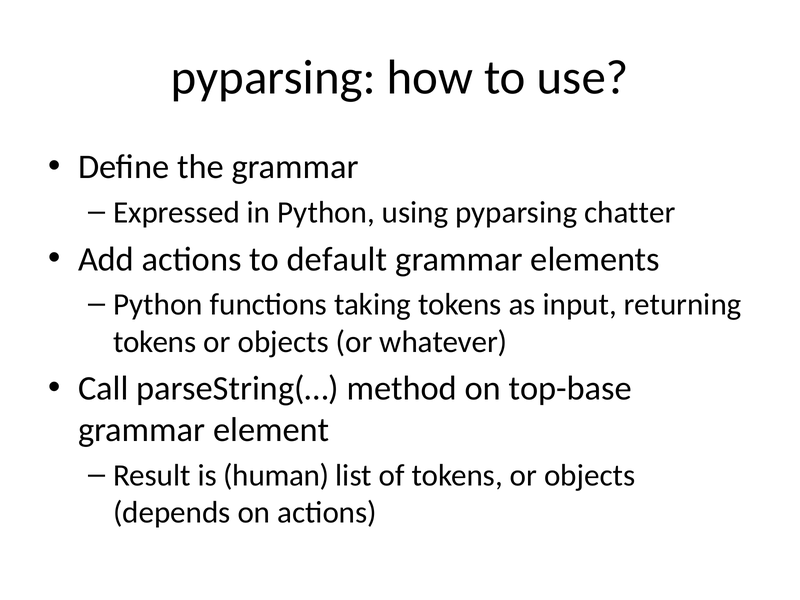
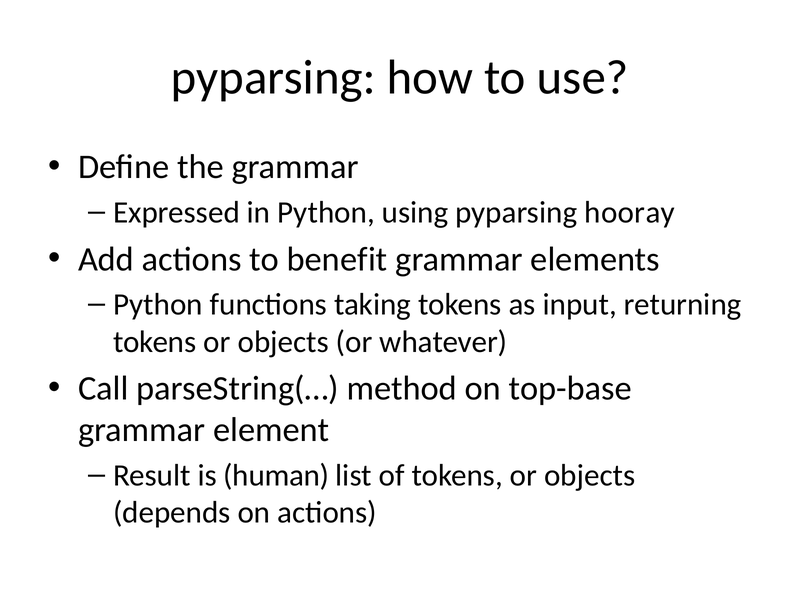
chatter: chatter -> hooray
default: default -> benefit
